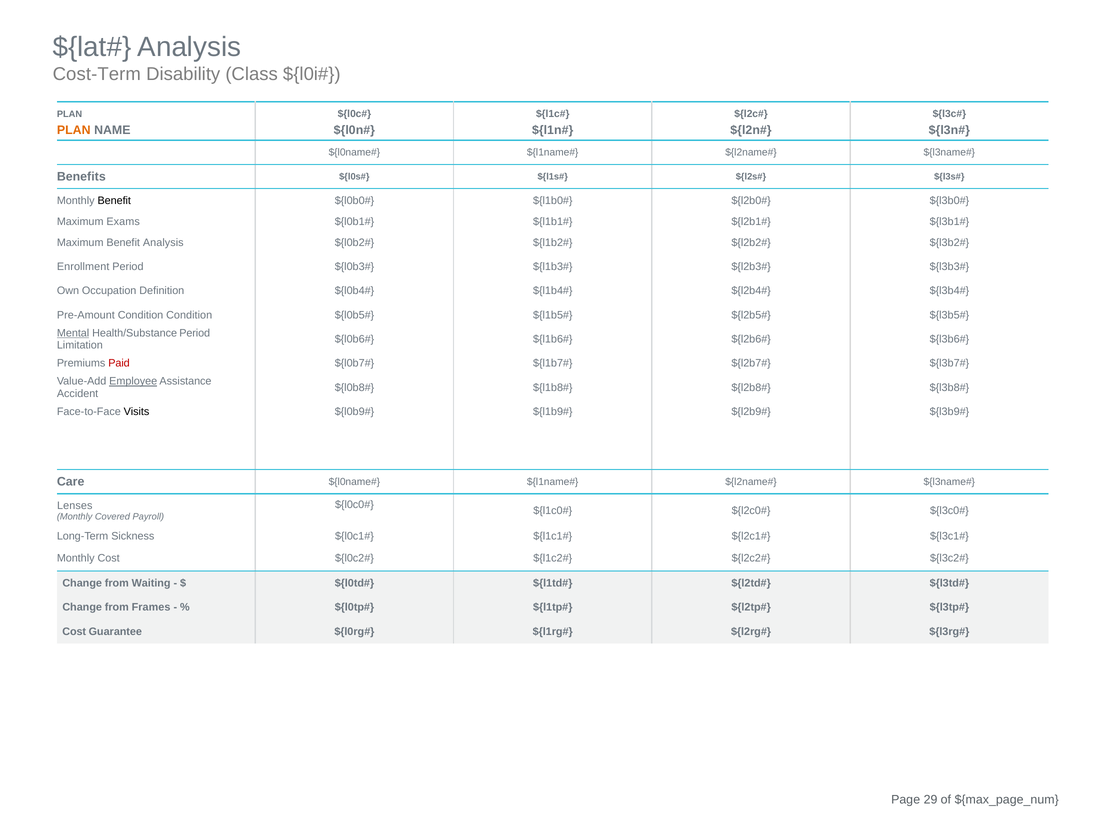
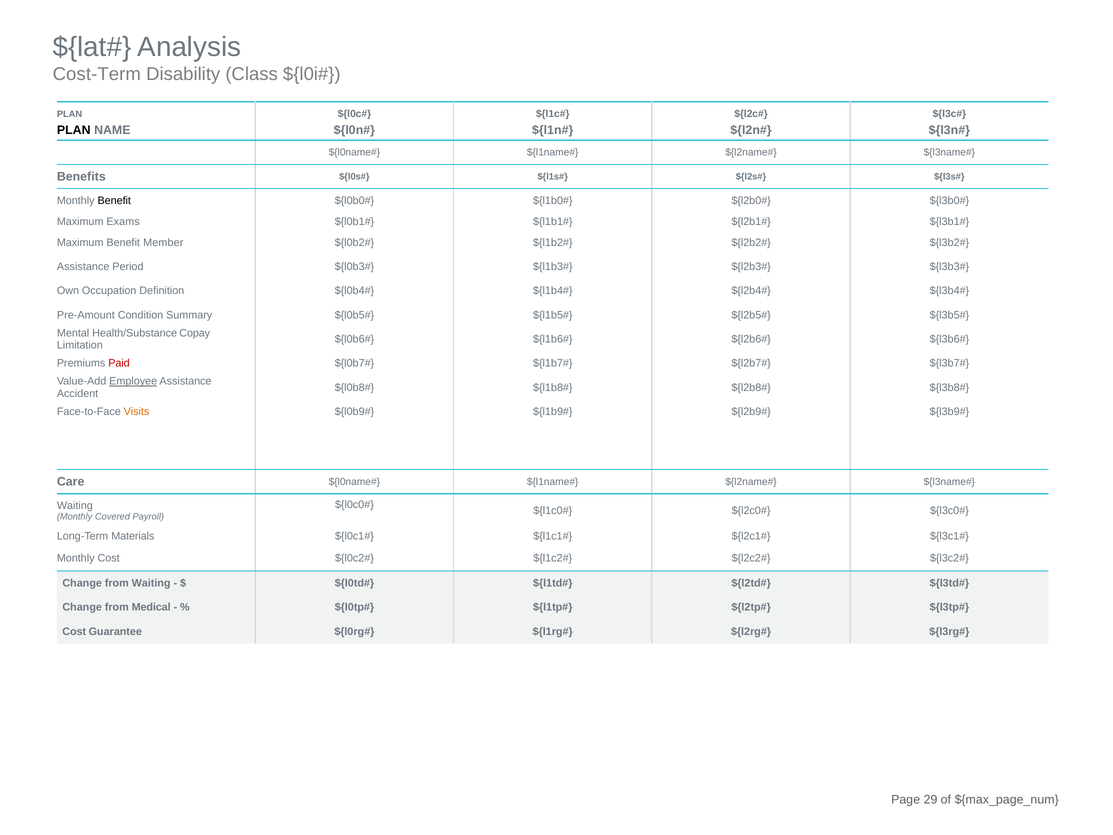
PLAN at (74, 130) colour: orange -> black
Benefit Analysis: Analysis -> Member
Enrollment at (83, 267): Enrollment -> Assistance
Condition Condition: Condition -> Summary
Mental underline: present -> none
Health/Substance Period: Period -> Copay
Visits colour: black -> orange
Lenses at (75, 505): Lenses -> Waiting
Sickness: Sickness -> Materials
Frames: Frames -> Medical
